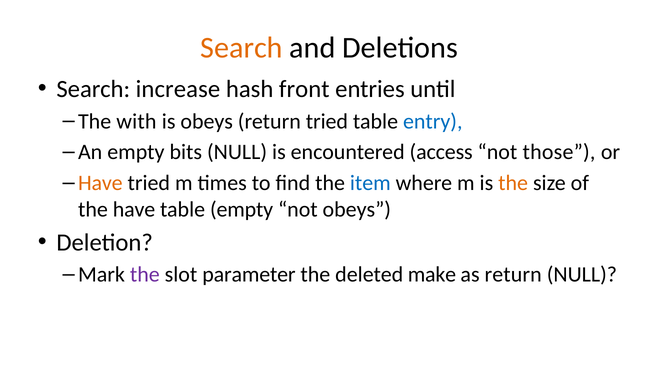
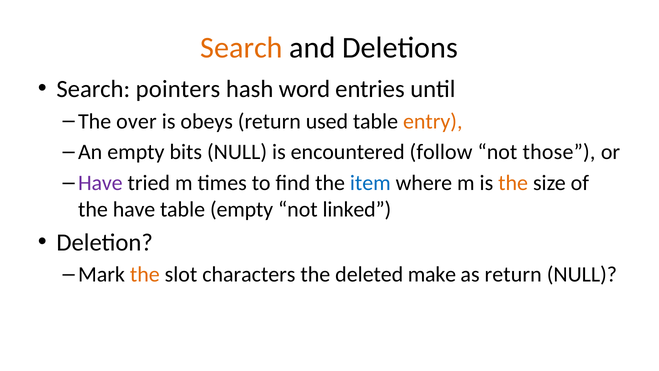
increase: increase -> pointers
front: front -> word
with: with -> over
return tried: tried -> used
entry colour: blue -> orange
access: access -> follow
Have at (100, 183) colour: orange -> purple
not obeys: obeys -> linked
the at (145, 275) colour: purple -> orange
parameter: parameter -> characters
